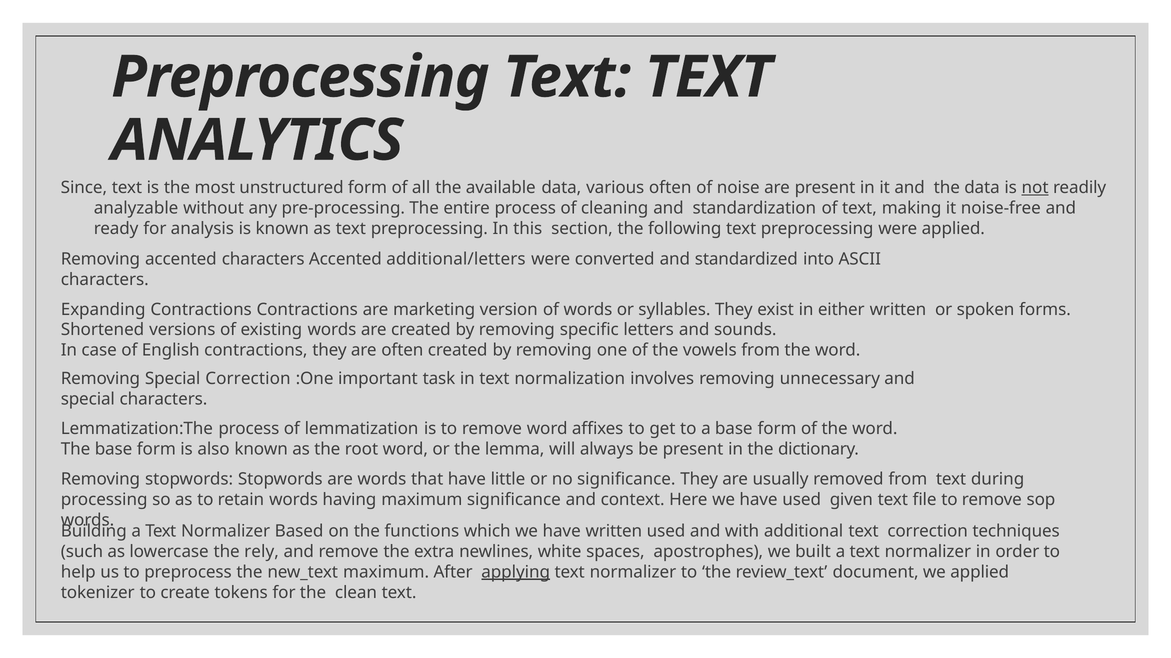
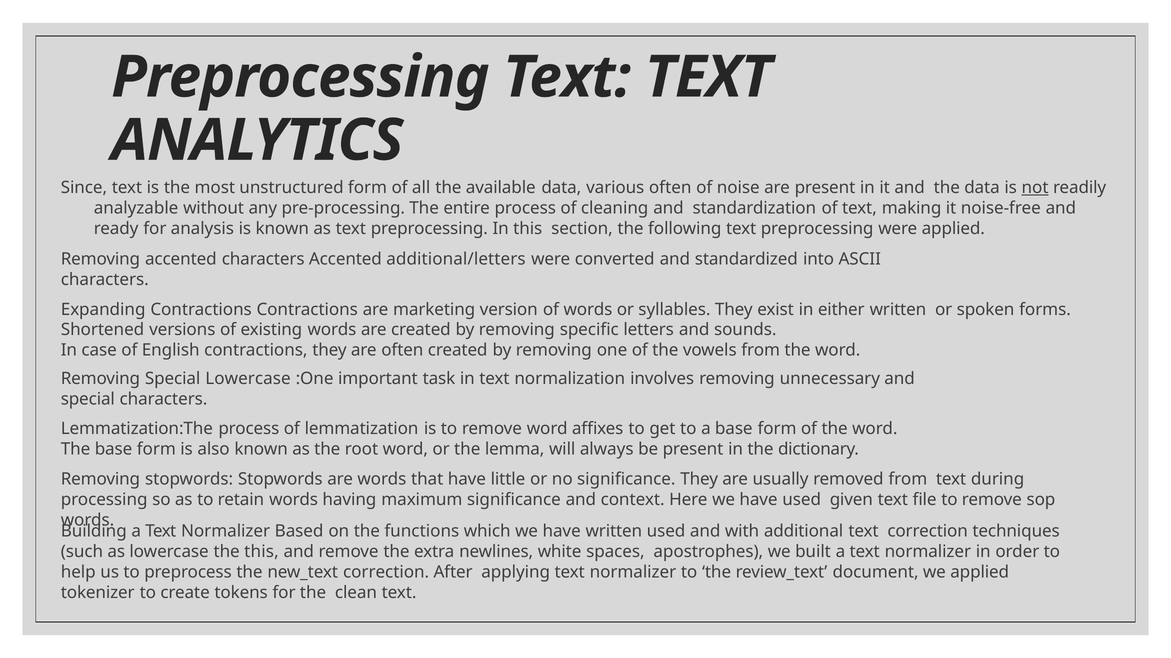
Special Correction: Correction -> Lowercase
the rely: rely -> this
new_text maximum: maximum -> correction
applying underline: present -> none
